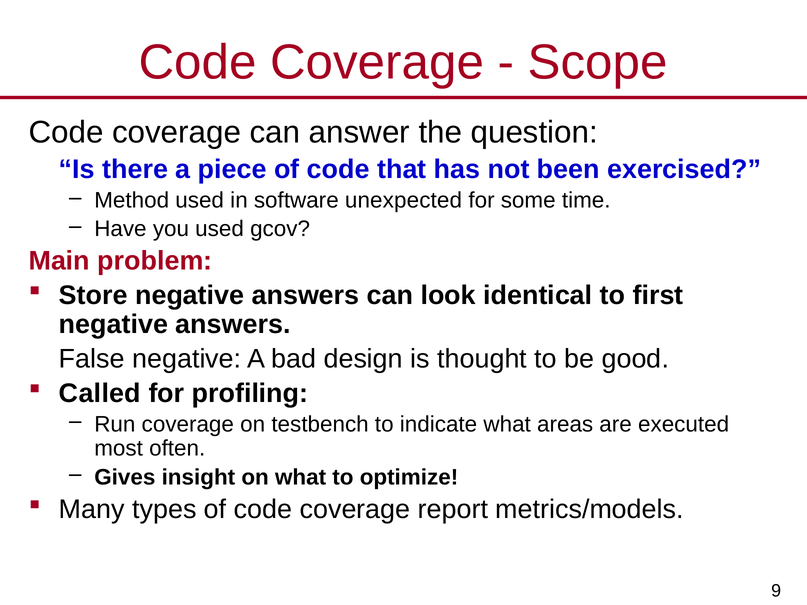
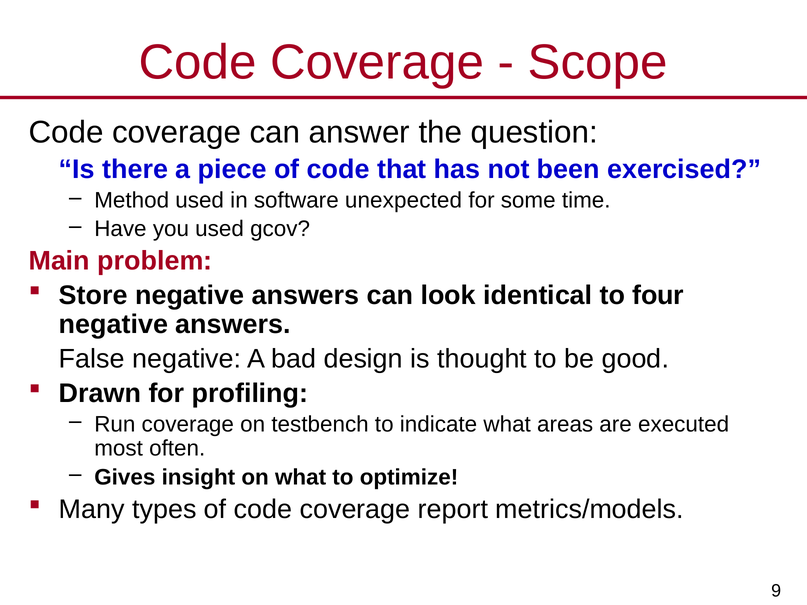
first: first -> four
Called: Called -> Drawn
